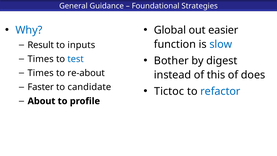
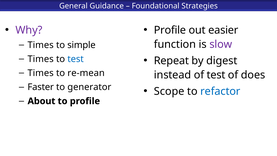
Why colour: blue -> purple
Global at (170, 30): Global -> Profile
Result at (41, 45): Result -> Times
inputs: inputs -> simple
slow colour: blue -> purple
Bother: Bother -> Repeat
re-about: re-about -> re-mean
of this: this -> test
candidate: candidate -> generator
Tictoc: Tictoc -> Scope
